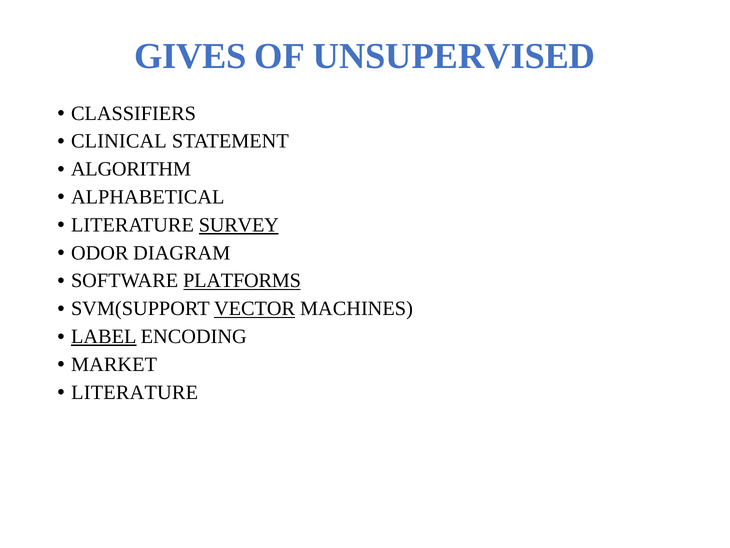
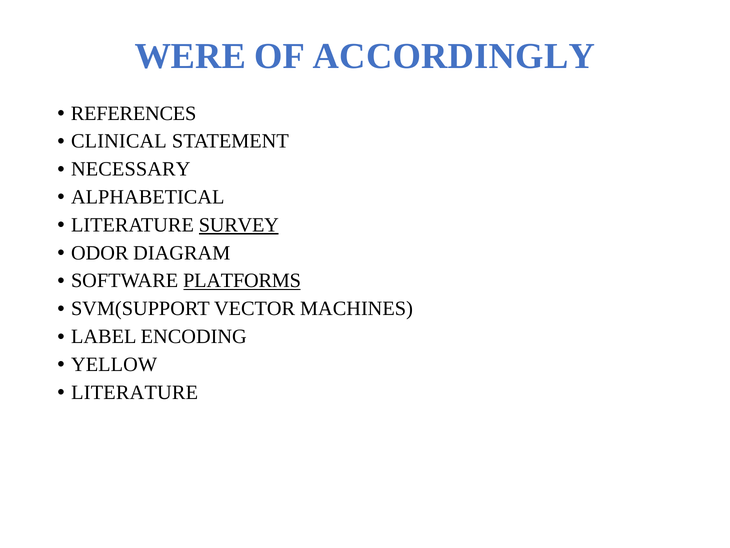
GIVES: GIVES -> WERE
UNSUPERVISED: UNSUPERVISED -> ACCORDINGLY
CLASSIFIERS: CLASSIFIERS -> REFERENCES
ALGORITHM: ALGORITHM -> NECESSARY
VECTOR underline: present -> none
LABEL underline: present -> none
MARKET: MARKET -> YELLOW
